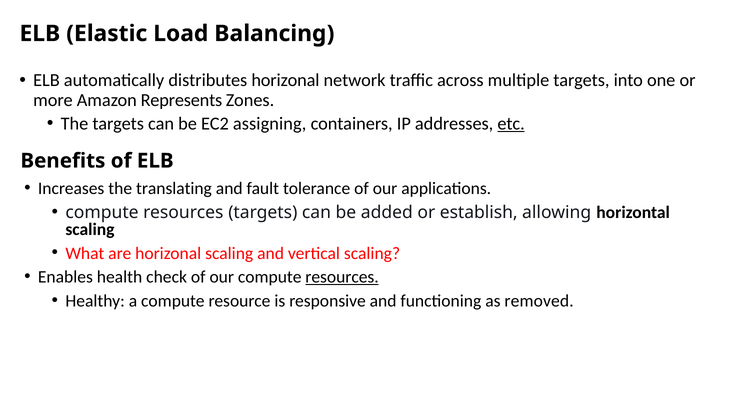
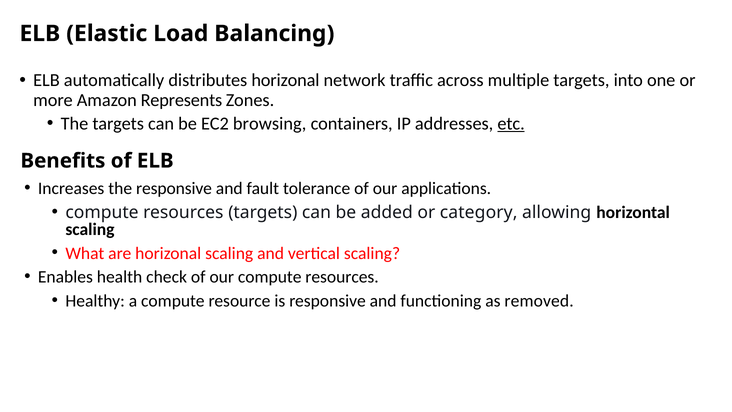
assigning: assigning -> browsing
the translating: translating -> responsive
establish: establish -> category
resources at (342, 277) underline: present -> none
